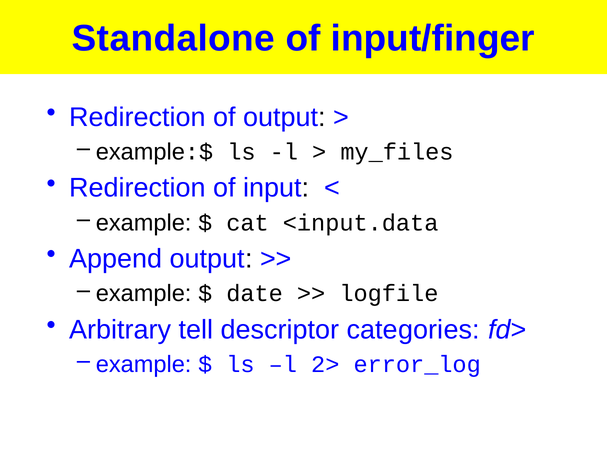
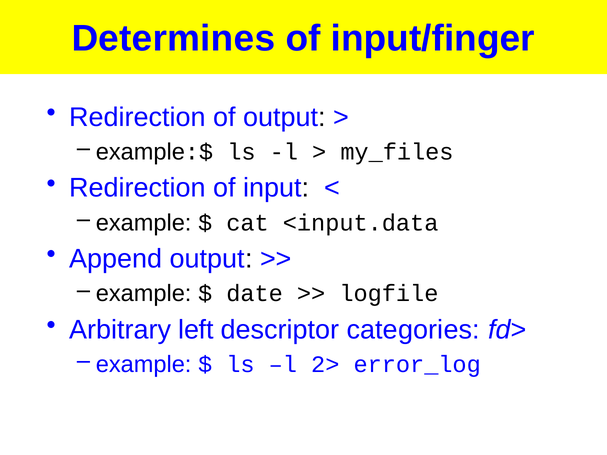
Standalone: Standalone -> Determines
tell: tell -> left
